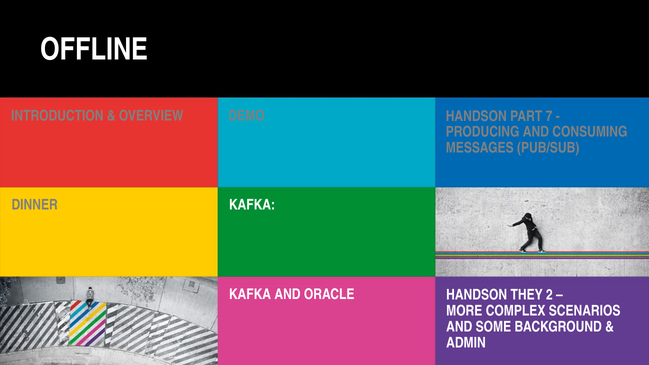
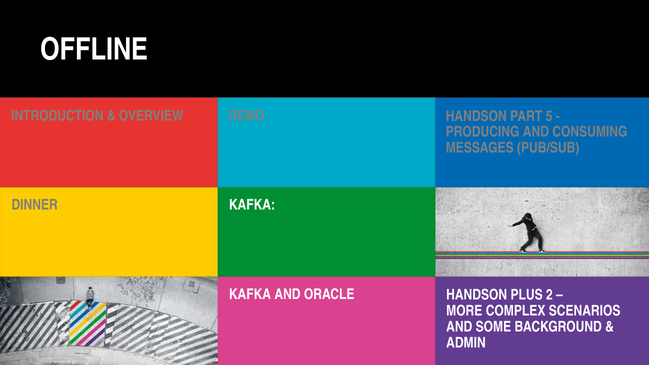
7: 7 -> 5
THEY: THEY -> PLUS
